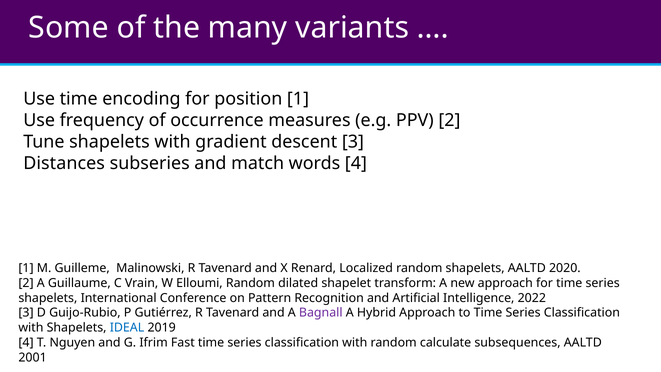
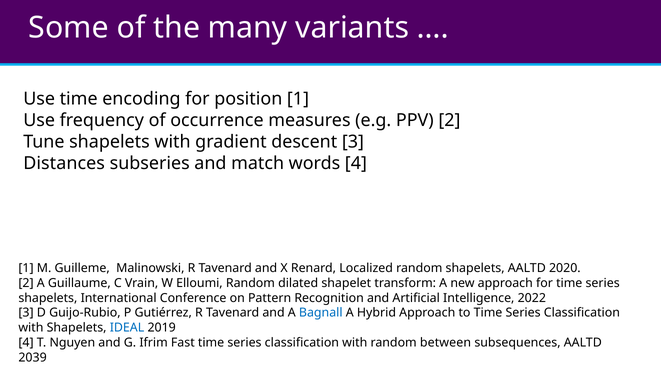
Bagnall colour: purple -> blue
calculate: calculate -> between
2001: 2001 -> 2039
